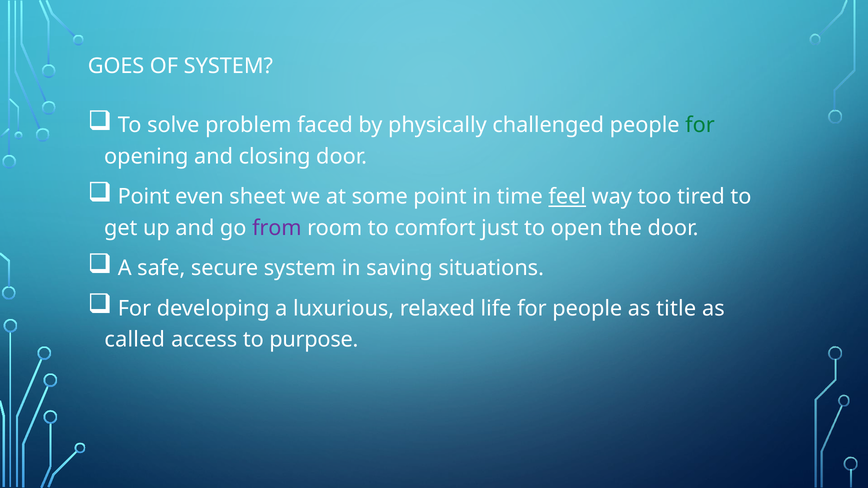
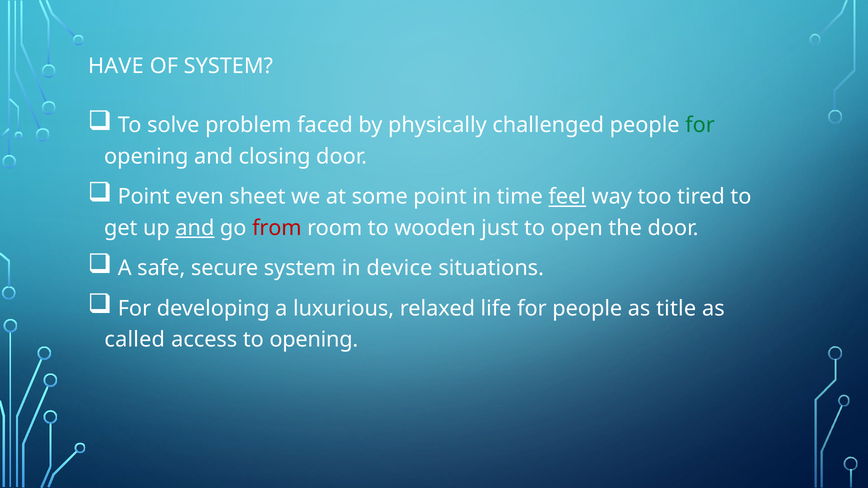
GOES: GOES -> HAVE
and at (195, 228) underline: none -> present
from colour: purple -> red
comfort: comfort -> wooden
saving: saving -> device
to purpose: purpose -> opening
